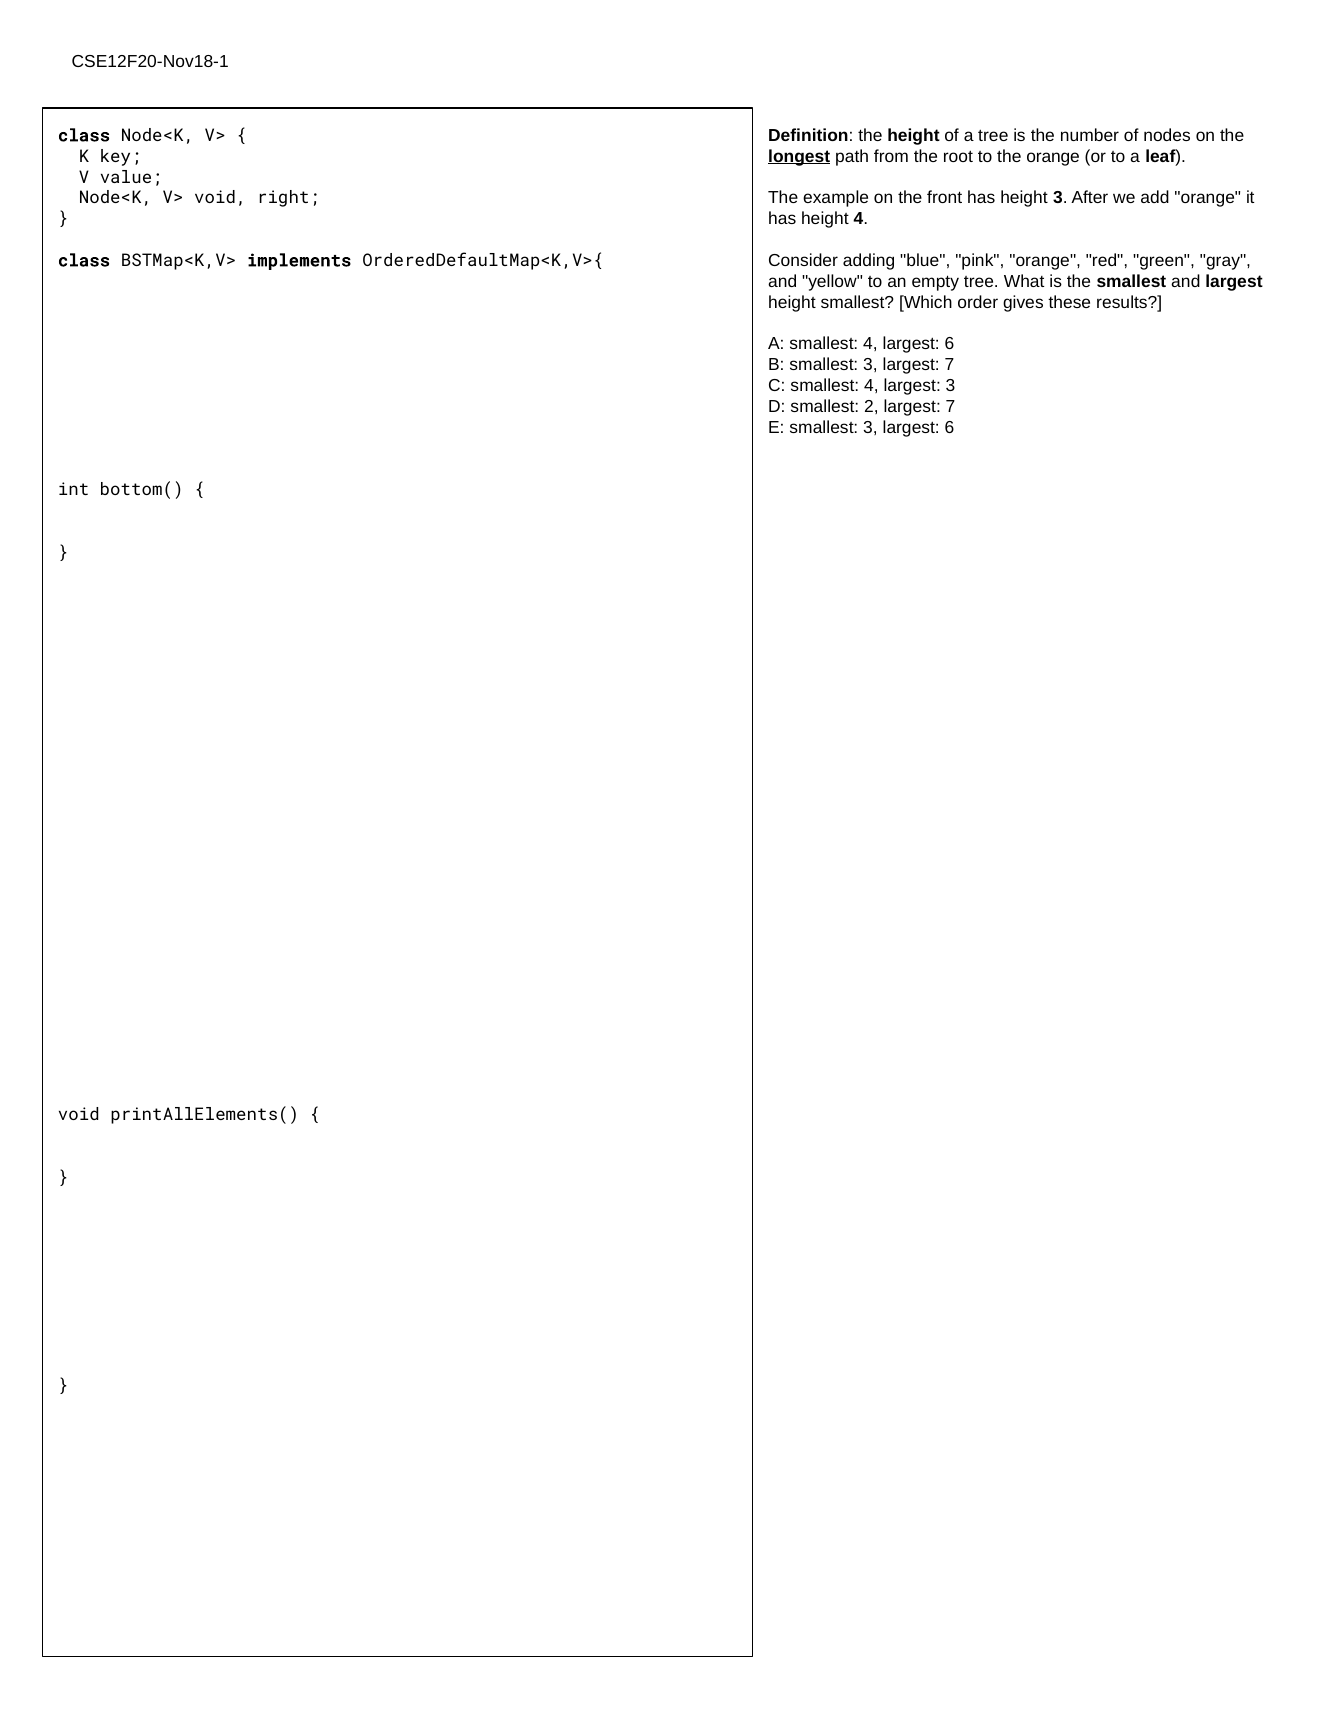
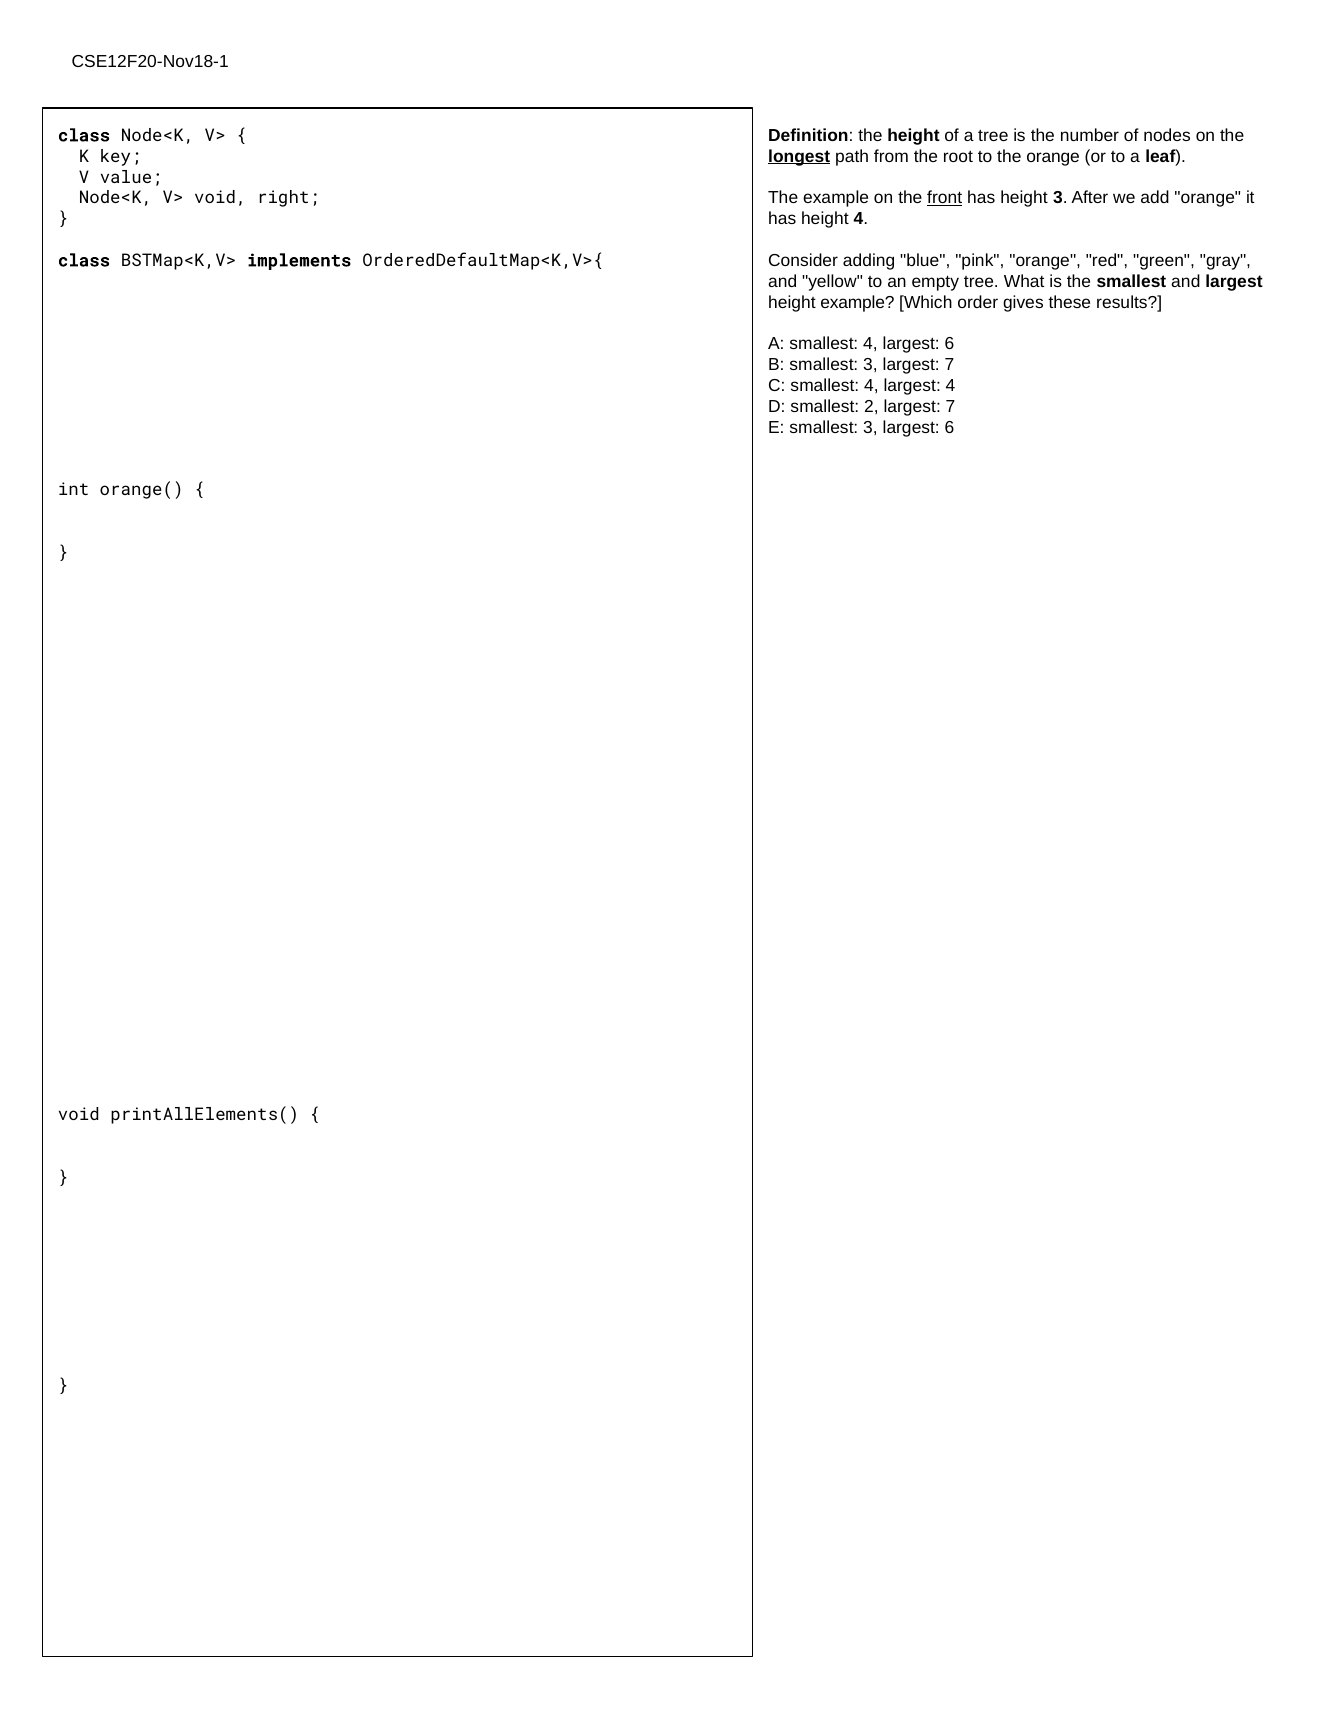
front underline: none -> present
height smallest: smallest -> example
largest 3: 3 -> 4
bottom(: bottom( -> orange(
